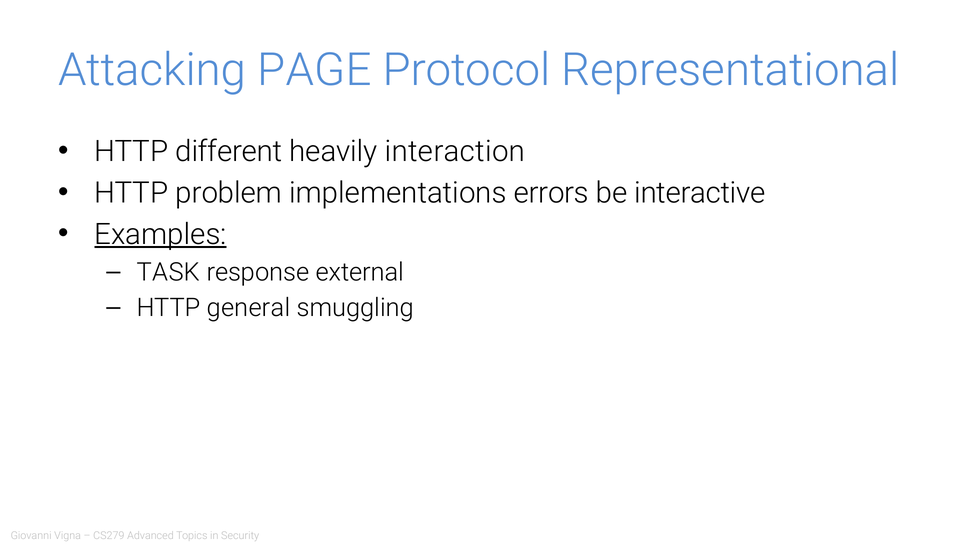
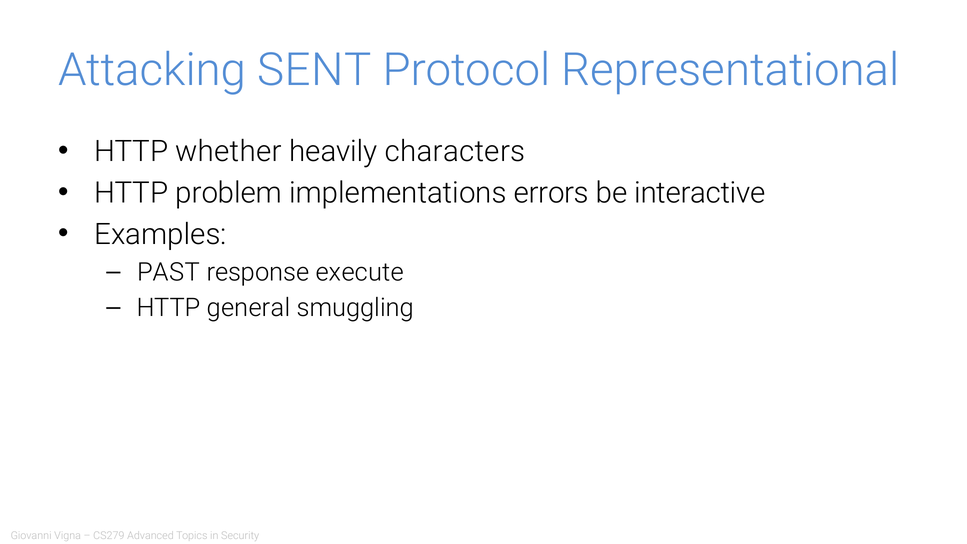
PAGE: PAGE -> SENT
different: different -> whether
interaction: interaction -> characters
Examples underline: present -> none
TASK: TASK -> PAST
external: external -> execute
